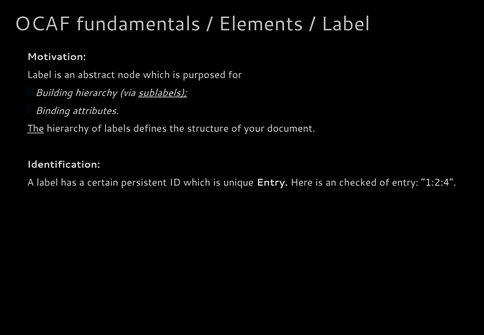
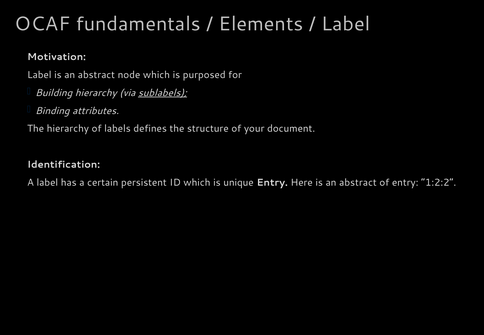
The at (36, 129) underline: present -> none
Here is an checked: checked -> abstract
1:2:4: 1:2:4 -> 1:2:2
